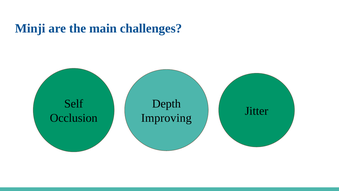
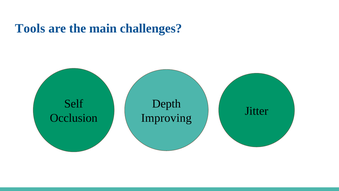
Minji: Minji -> Tools
